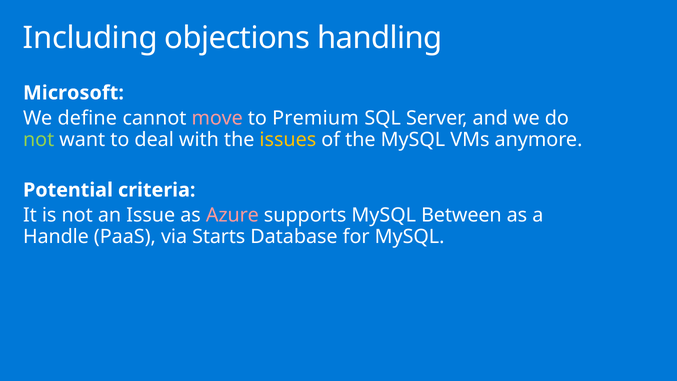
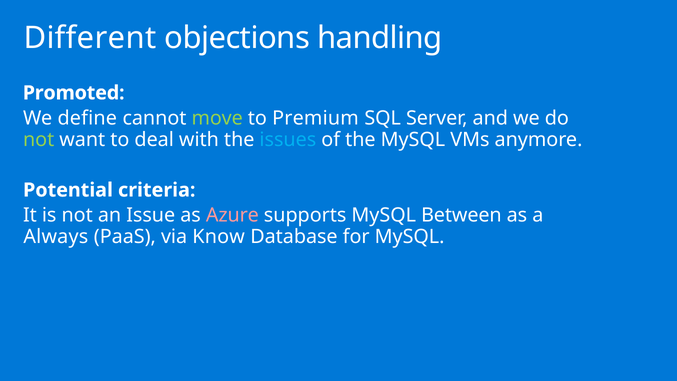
Including: Including -> Different
Microsoft: Microsoft -> Promoted
move colour: pink -> light green
issues colour: yellow -> light blue
Handle: Handle -> Always
Starts: Starts -> Know
